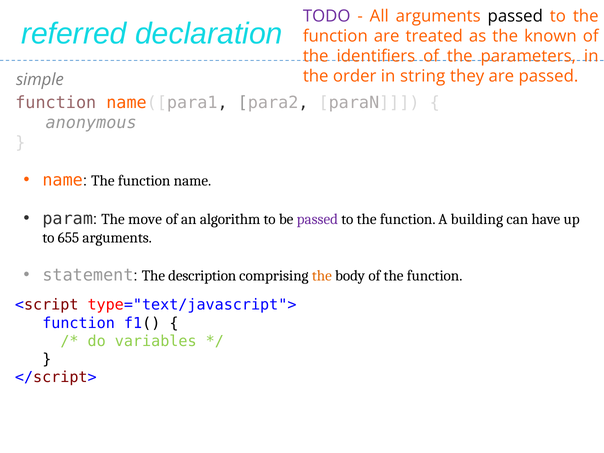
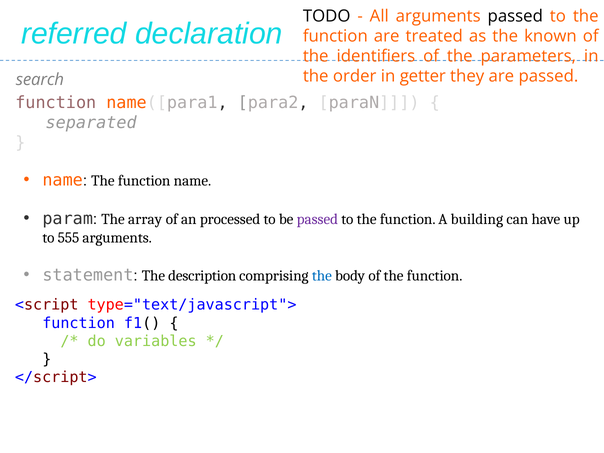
TODO colour: purple -> black
string: string -> getter
simple: simple -> search
anonymous: anonymous -> separated
move: move -> array
algorithm: algorithm -> processed
655: 655 -> 555
the at (322, 276) colour: orange -> blue
